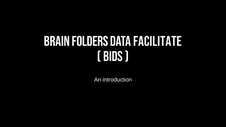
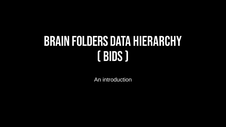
Facilitate: Facilitate -> Hierarchy
